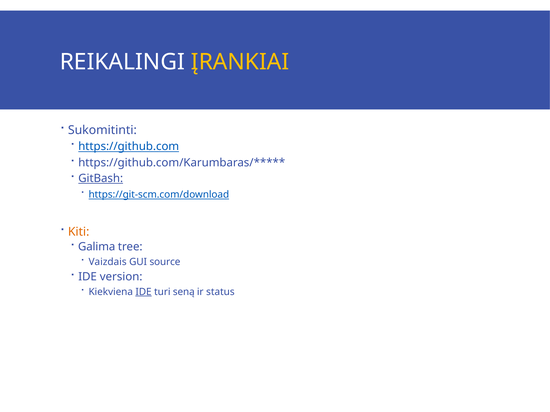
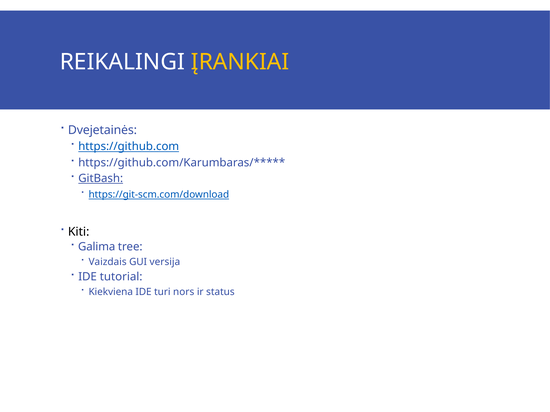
Sukomitinti: Sukomitinti -> Dvejetainės
Kiti colour: orange -> black
source: source -> versija
version: version -> tutorial
IDE at (144, 292) underline: present -> none
seną: seną -> nors
